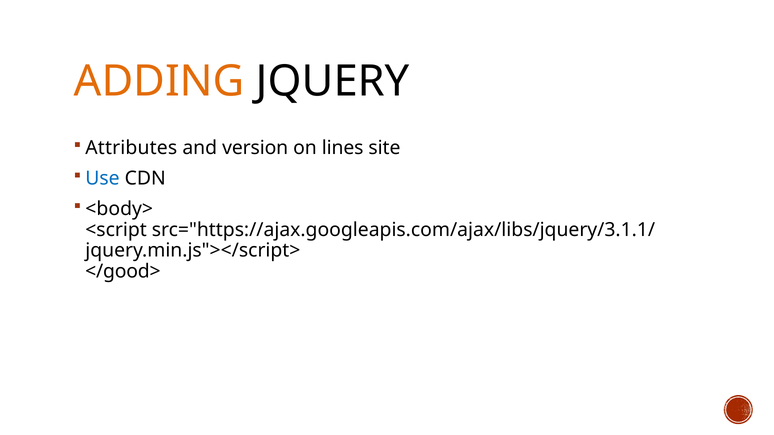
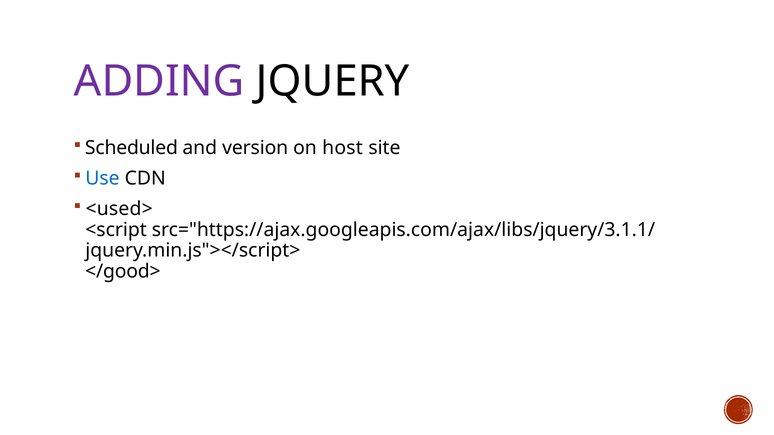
ADDING colour: orange -> purple
Attributes: Attributes -> Scheduled
lines: lines -> host
<body>: <body> -> <used>
